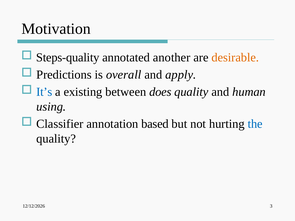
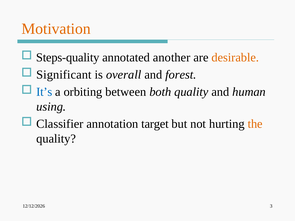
Motivation colour: black -> orange
Predictions: Predictions -> Significant
apply: apply -> forest
existing: existing -> orbiting
does: does -> both
based: based -> target
the colour: blue -> orange
